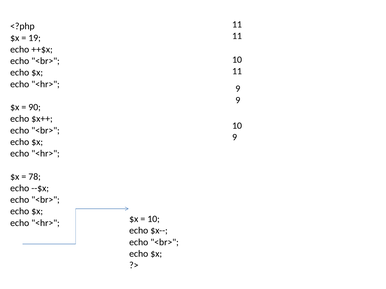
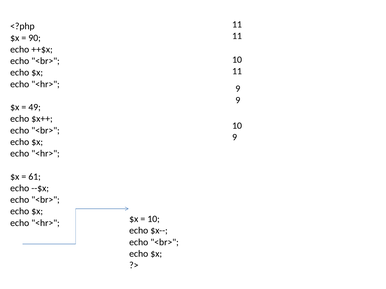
19: 19 -> 90
90: 90 -> 49
78: 78 -> 61
